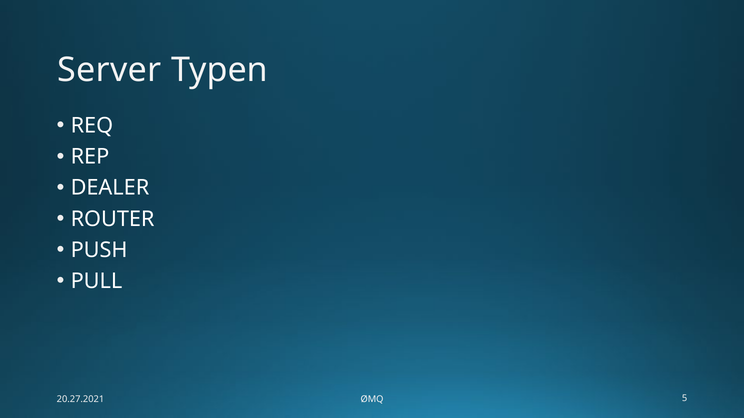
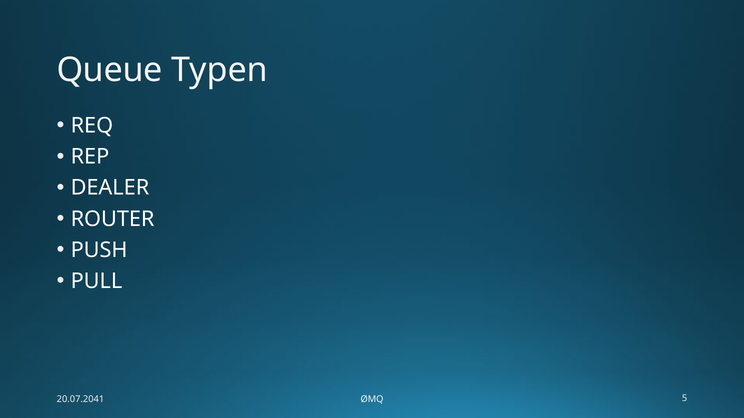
Server: Server -> Queue
20.27.2021: 20.27.2021 -> 20.07.2041
